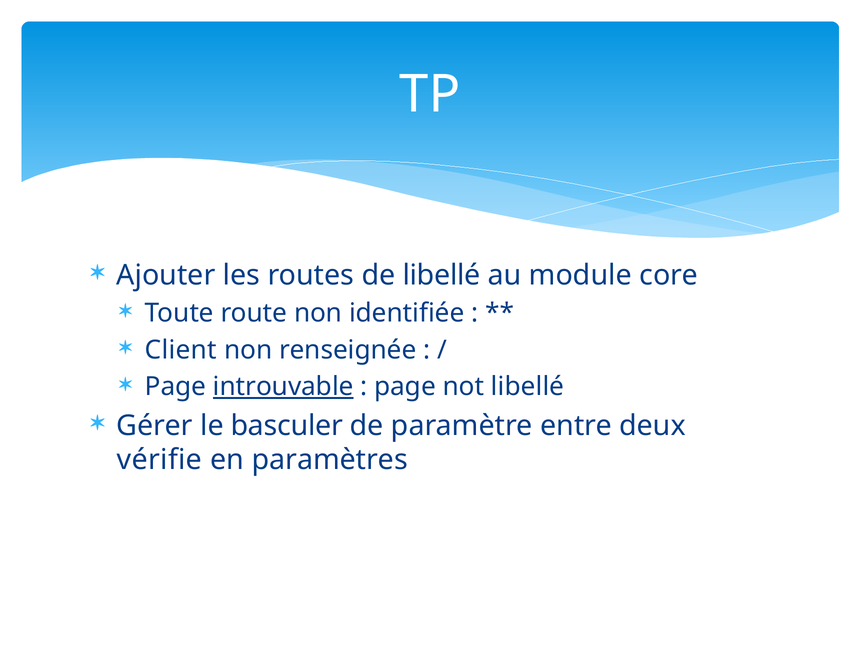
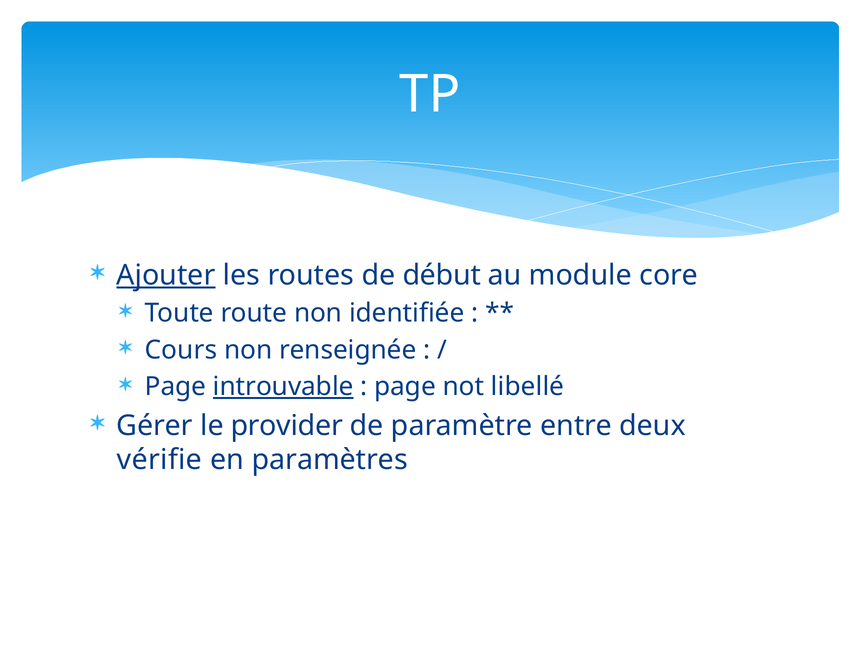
Ajouter underline: none -> present
de libellé: libellé -> début
Client: Client -> Cours
basculer: basculer -> provider
